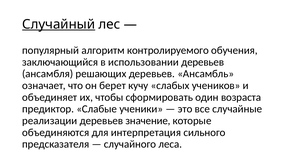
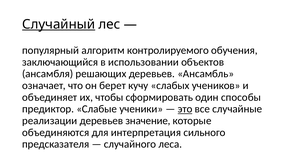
использовании деревьев: деревьев -> объектов
возраста: возраста -> способы
это underline: none -> present
